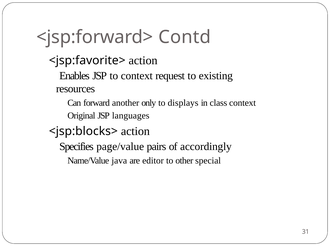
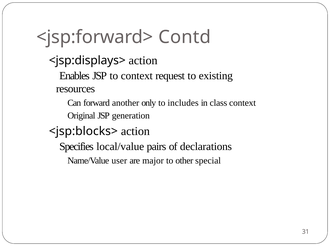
<jsp:favorite>: <jsp:favorite> -> <jsp:displays>
displays: displays -> includes
languages: languages -> generation
page/value: page/value -> local/value
accordingly: accordingly -> declarations
java: java -> user
editor: editor -> major
